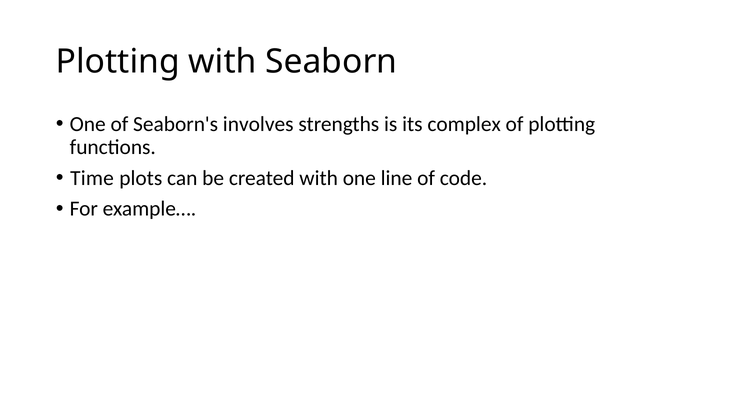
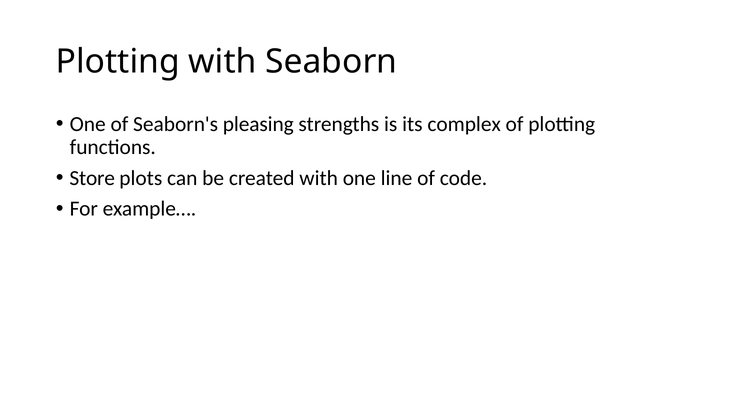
involves: involves -> pleasing
Time: Time -> Store
